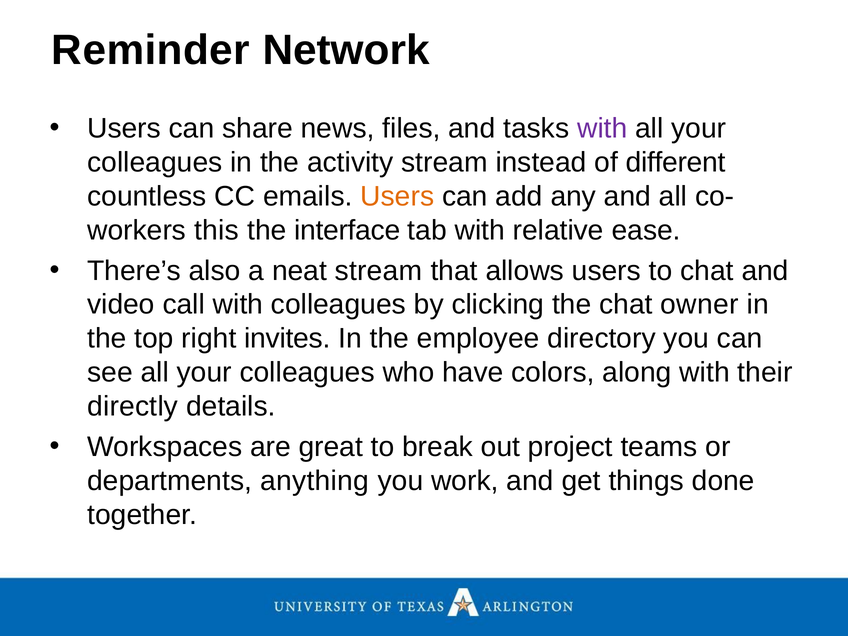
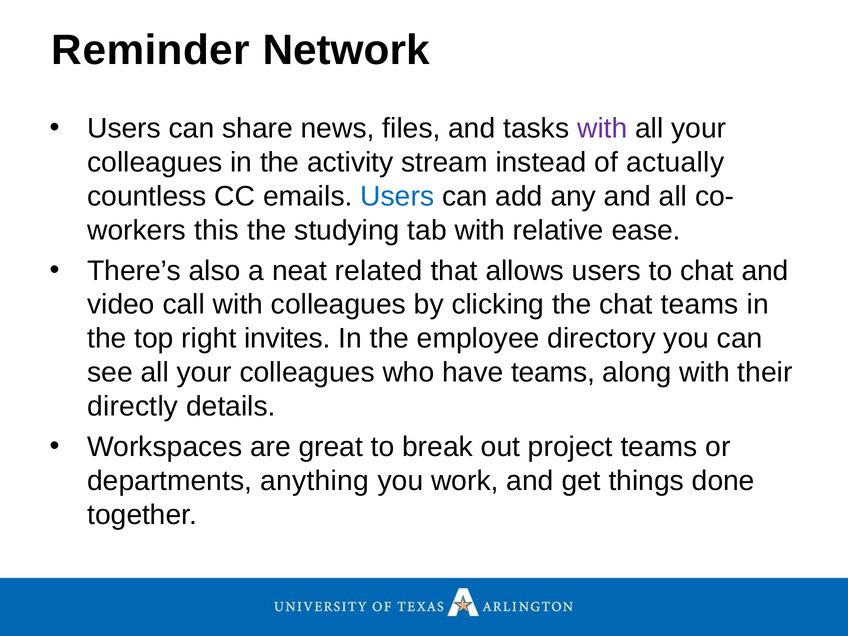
different: different -> actually
Users at (397, 196) colour: orange -> blue
interface: interface -> studying
neat stream: stream -> related
chat owner: owner -> teams
have colors: colors -> teams
